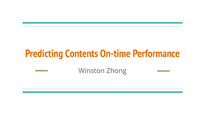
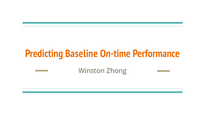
Contents: Contents -> Baseline
